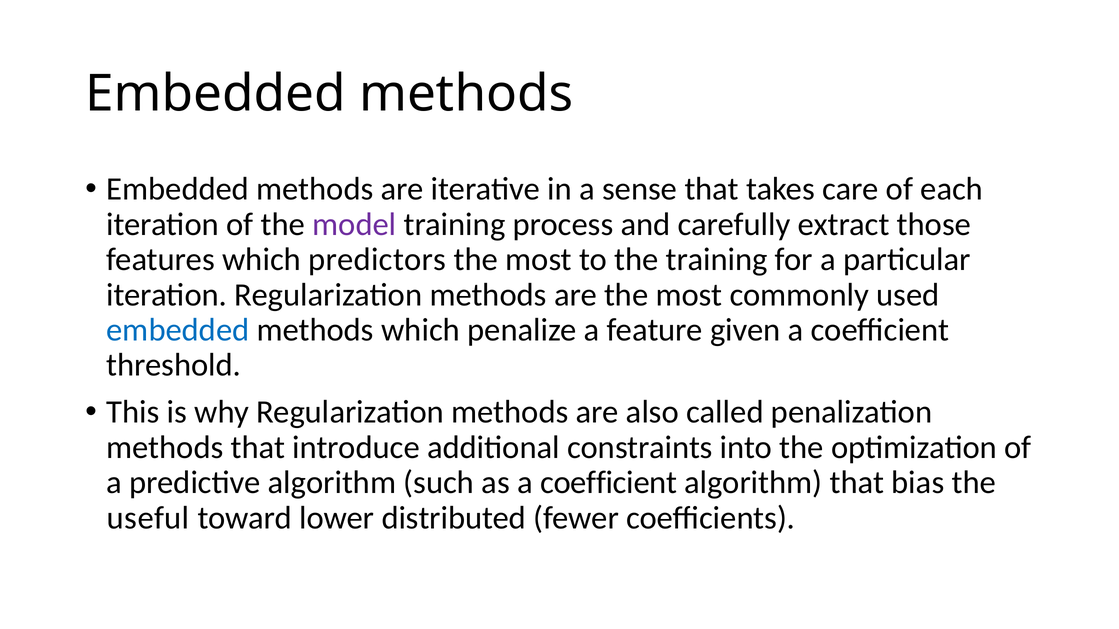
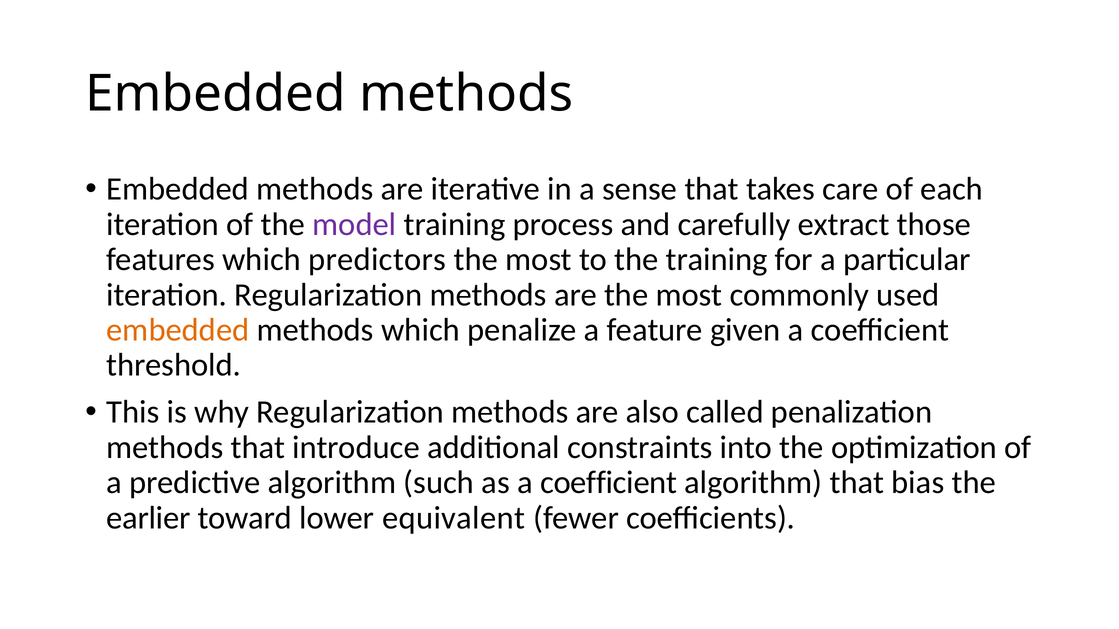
embedded at (178, 330) colour: blue -> orange
useful: useful -> earlier
distributed: distributed -> equivalent
